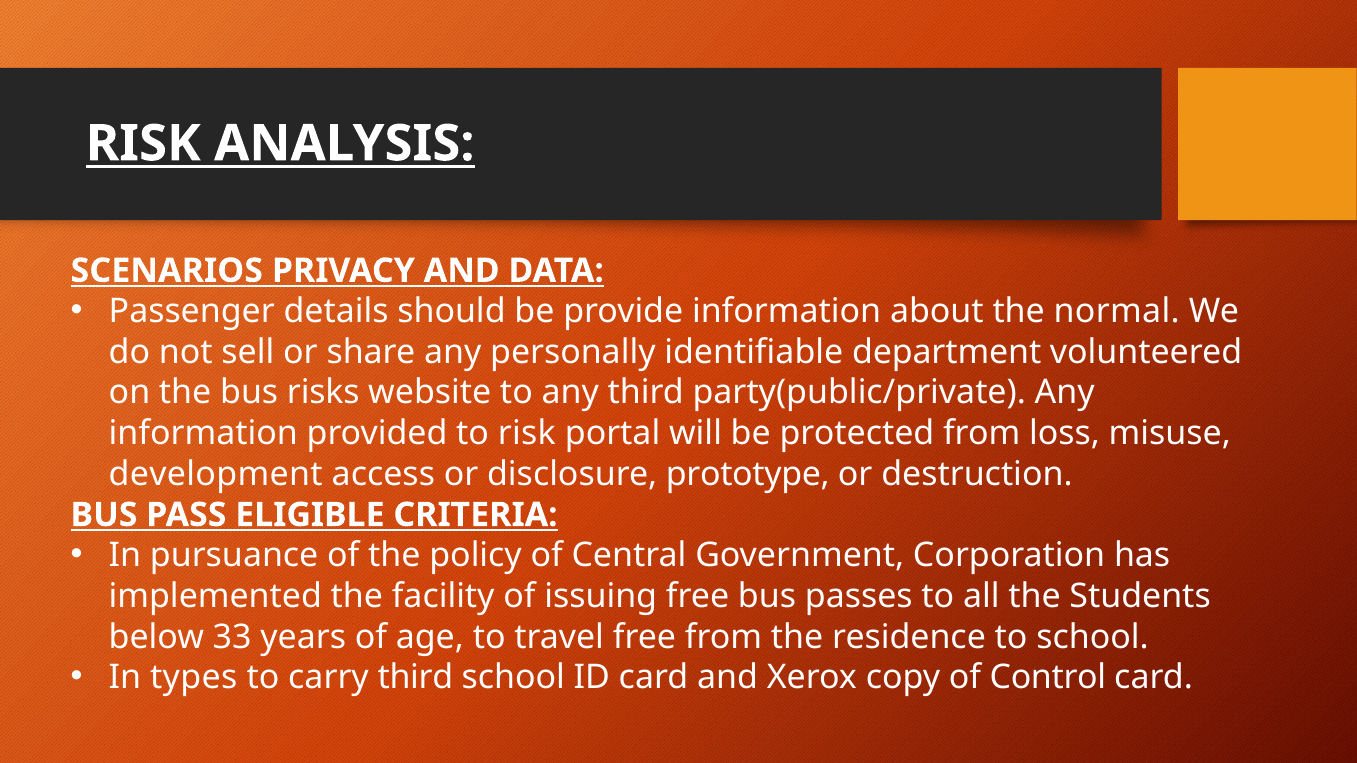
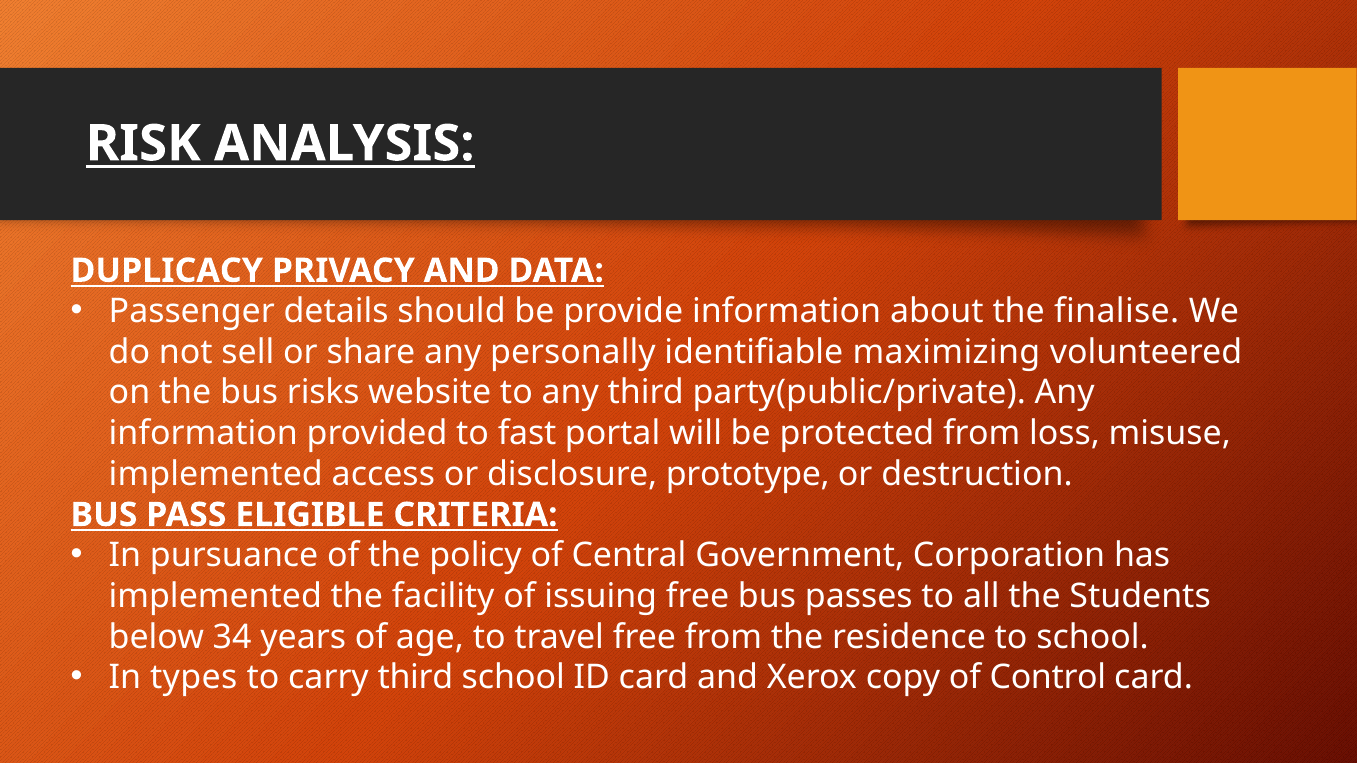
SCENARIOS: SCENARIOS -> DUPLICACY
normal: normal -> finalise
department: department -> maximizing
to risk: risk -> fast
development at (216, 474): development -> implemented
33: 33 -> 34
